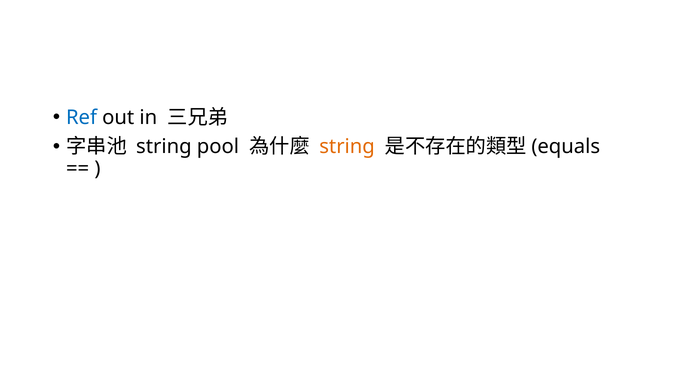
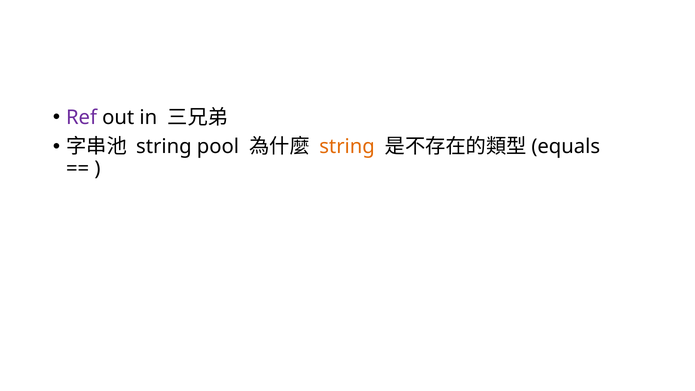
Ref colour: blue -> purple
